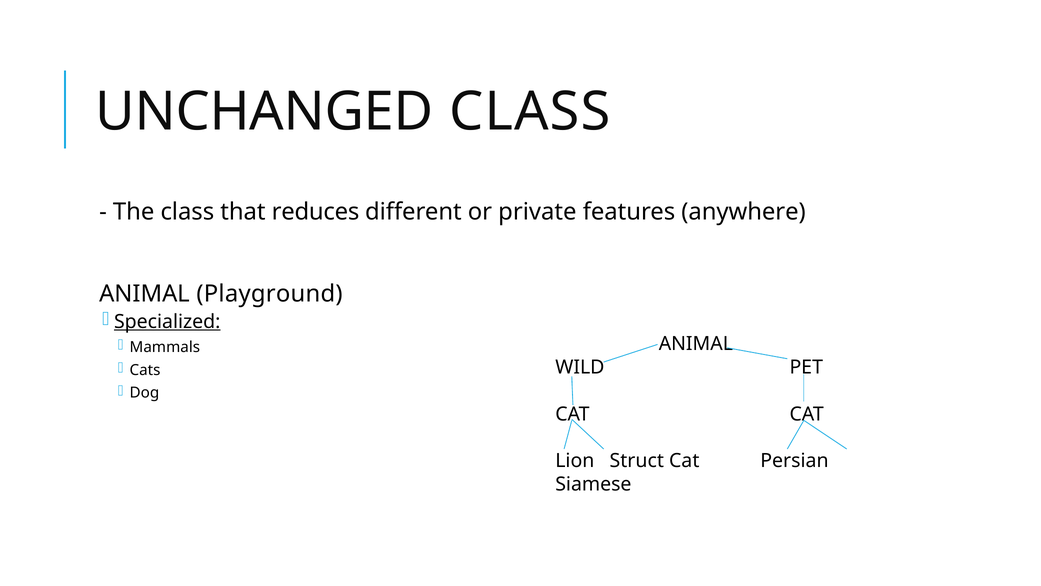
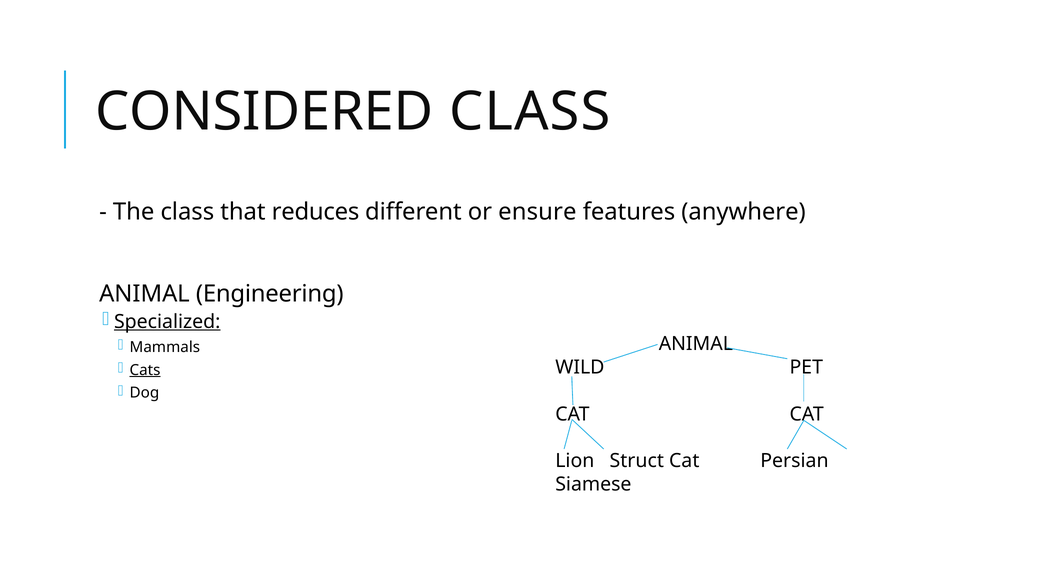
UNCHANGED: UNCHANGED -> CONSIDERED
private: private -> ensure
Playground: Playground -> Engineering
Cats underline: none -> present
